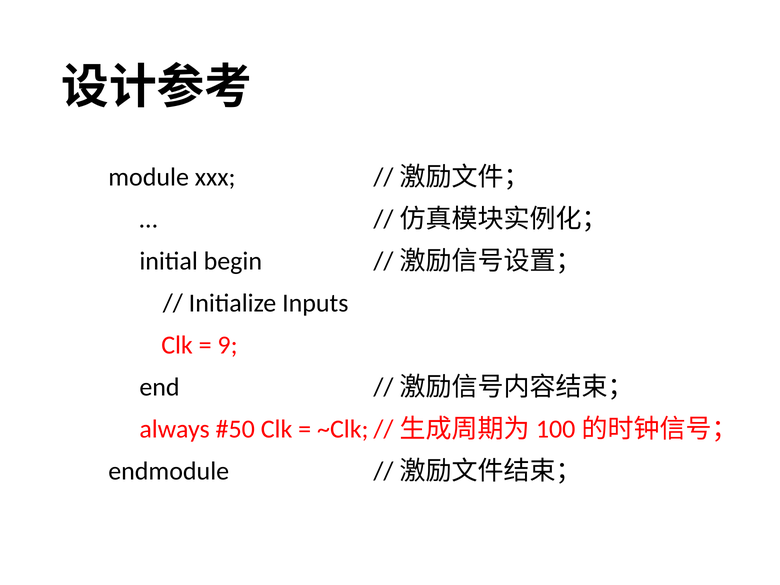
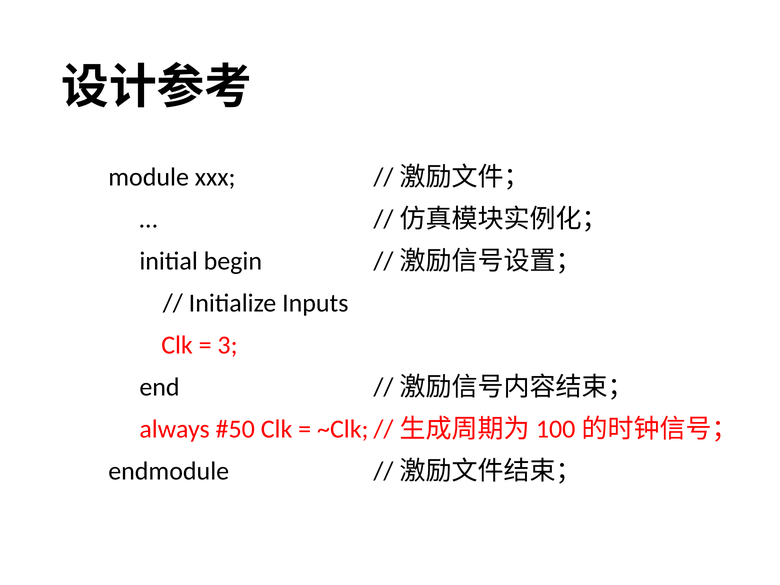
9: 9 -> 3
